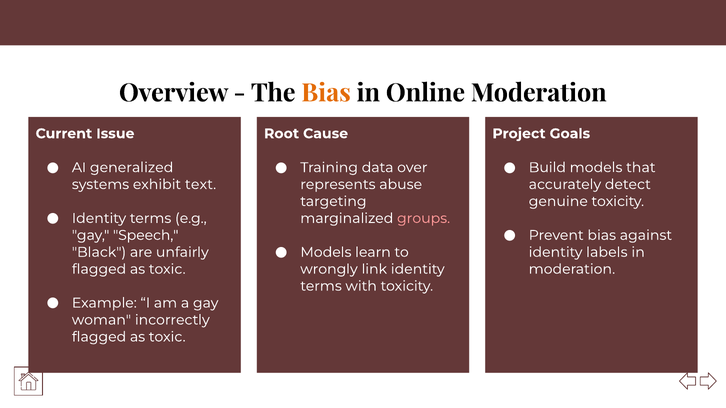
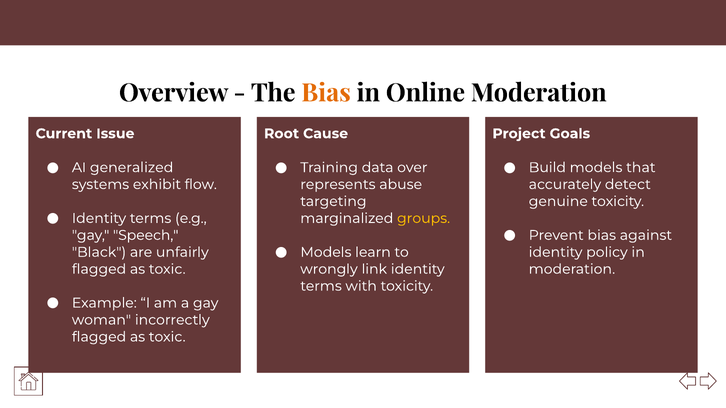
text: text -> flow
groups colour: pink -> yellow
labels: labels -> policy
